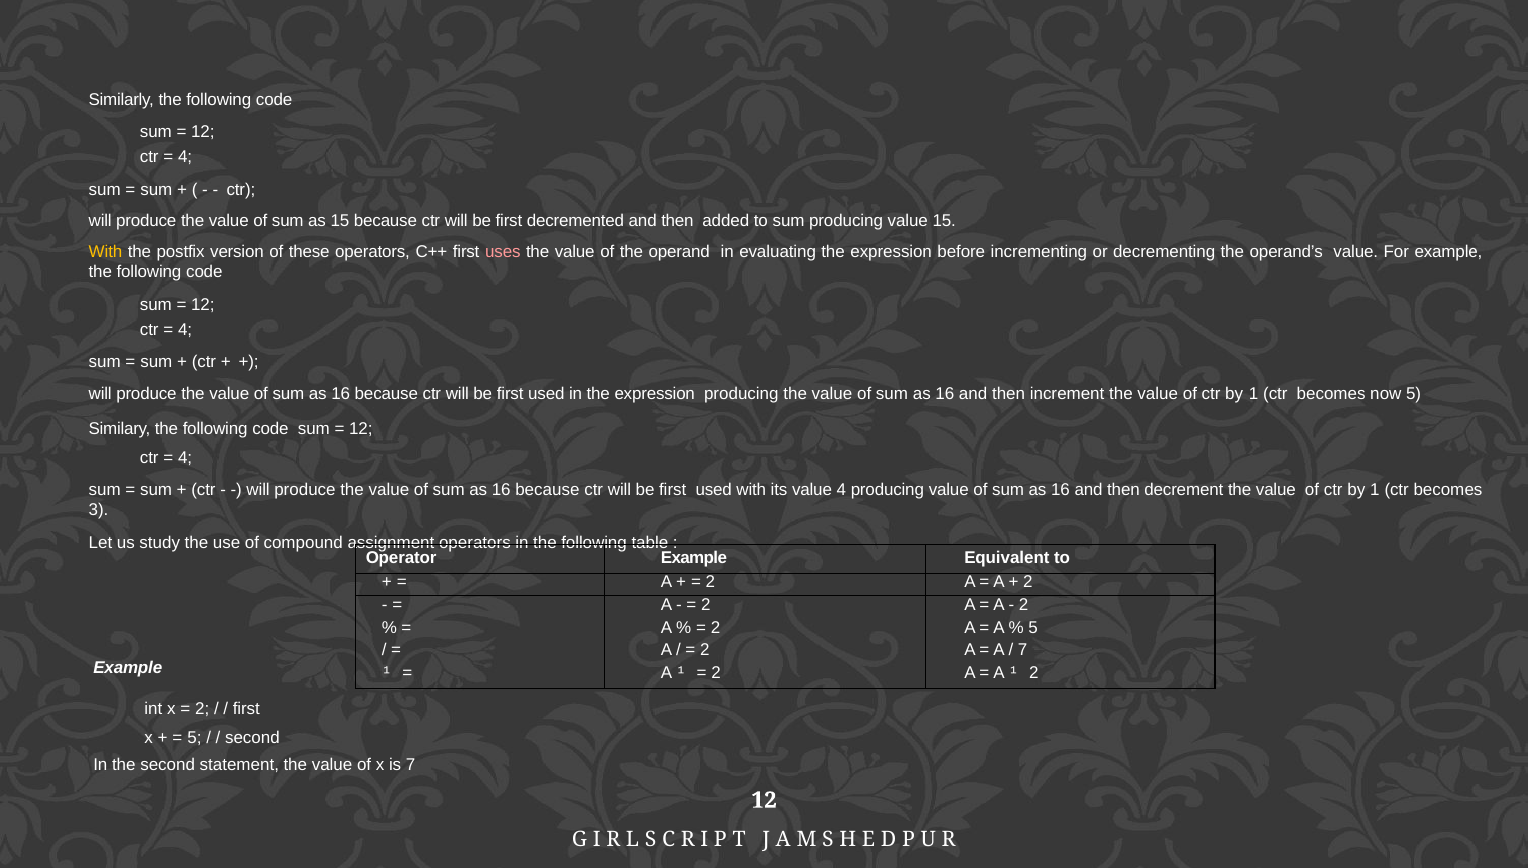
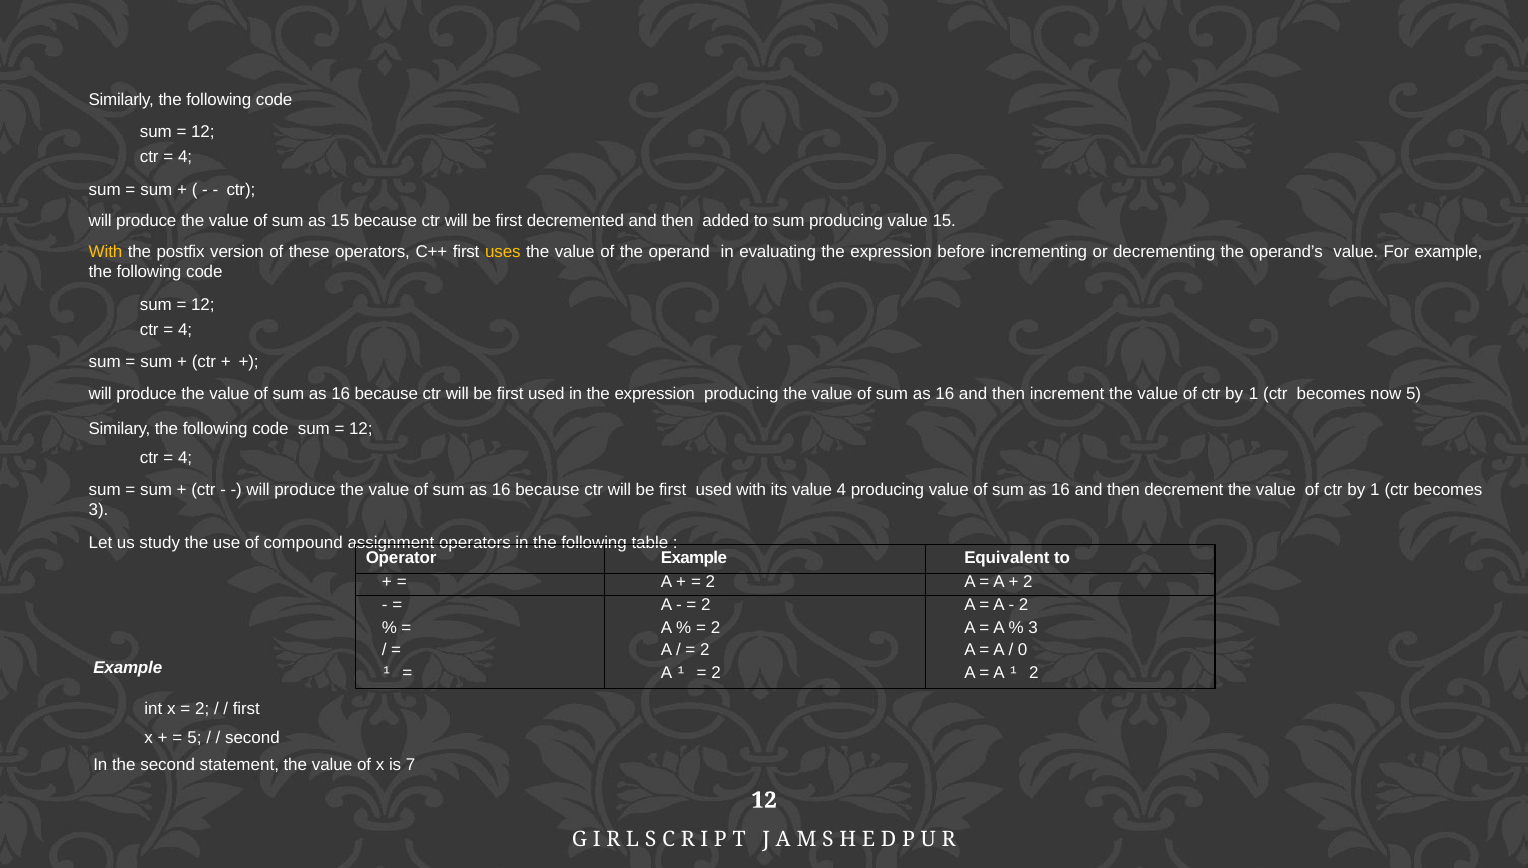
uses colour: pink -> yellow
5 at (1033, 628): 5 -> 3
7 at (1023, 650): 7 -> 0
